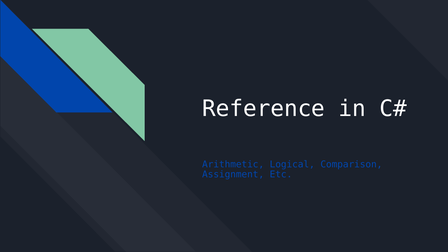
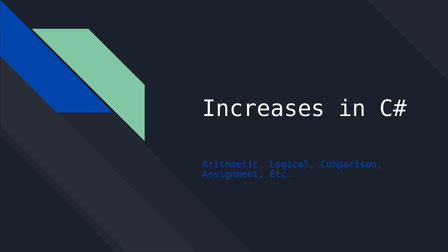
Reference: Reference -> Increases
